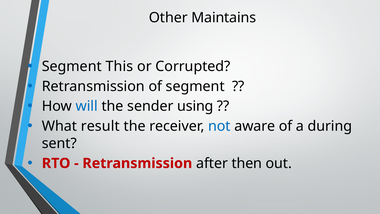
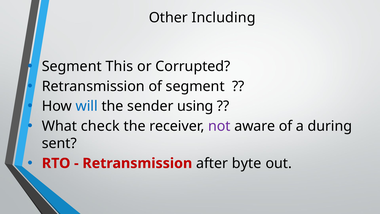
Maintains: Maintains -> Including
result: result -> check
not colour: blue -> purple
then: then -> byte
